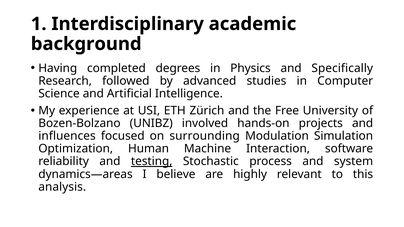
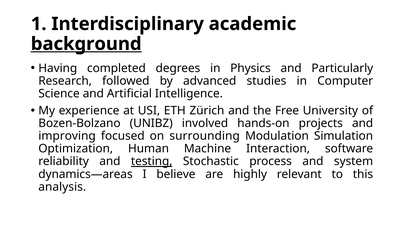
background underline: none -> present
Specifically: Specifically -> Particularly
influences: influences -> improving
